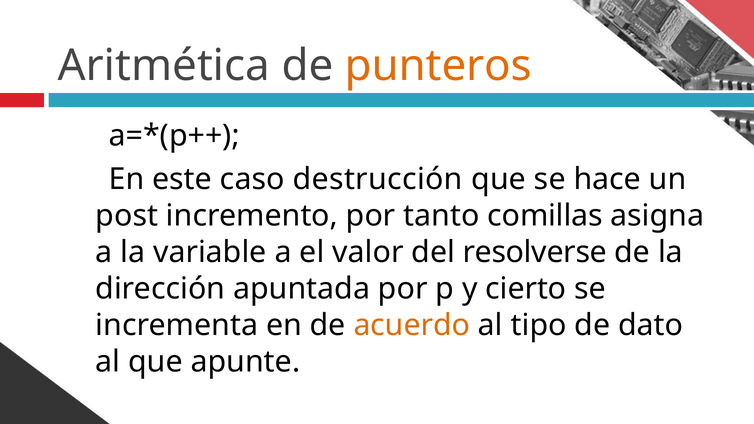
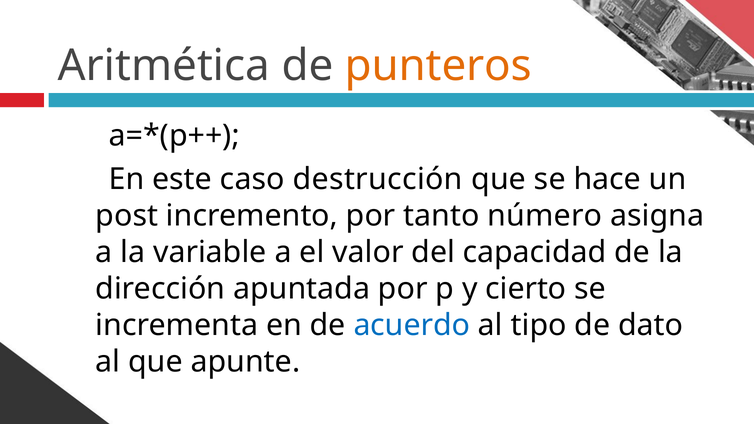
comillas: comillas -> número
resolverse: resolverse -> capacidad
acuerdo colour: orange -> blue
